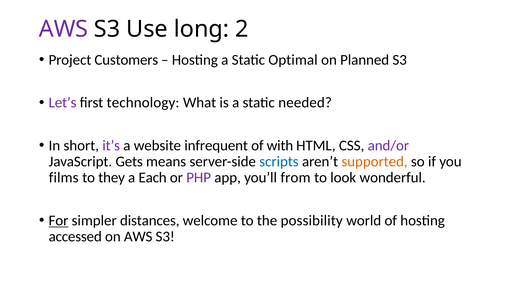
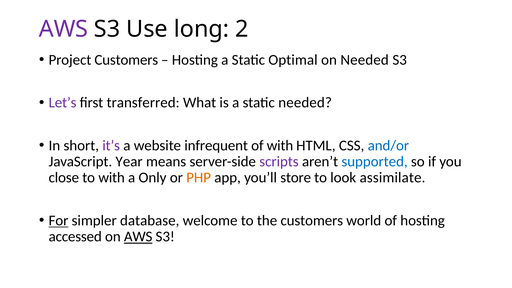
on Planned: Planned -> Needed
technology: technology -> transferred
and/or colour: purple -> blue
Gets: Gets -> Year
scripts colour: blue -> purple
supported colour: orange -> blue
films: films -> close
to they: they -> with
Each: Each -> Only
PHP colour: purple -> orange
from: from -> store
wonderful: wonderful -> assimilate
distances: distances -> database
the possibility: possibility -> customers
AWS at (138, 237) underline: none -> present
